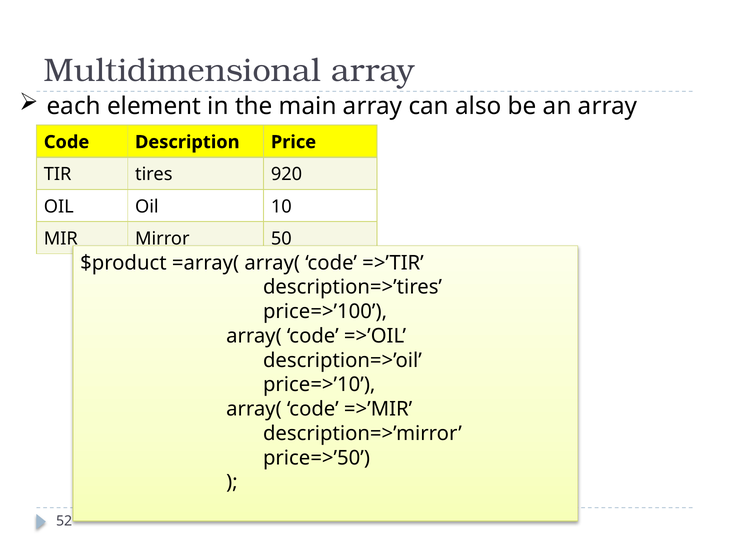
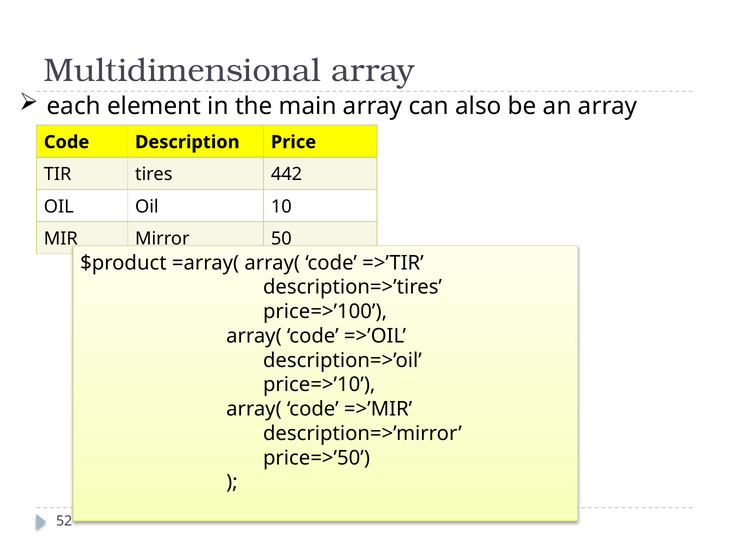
920: 920 -> 442
